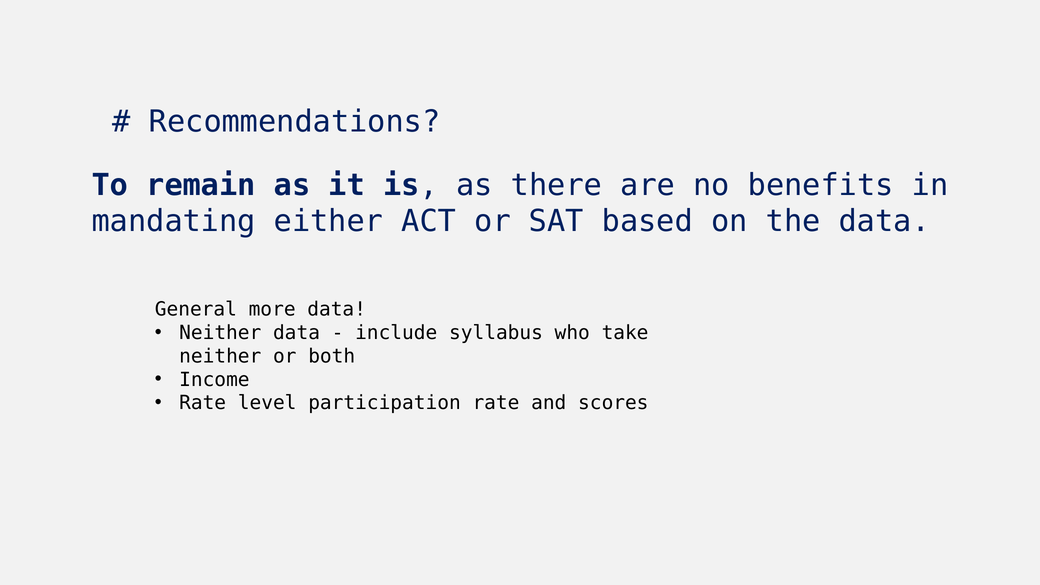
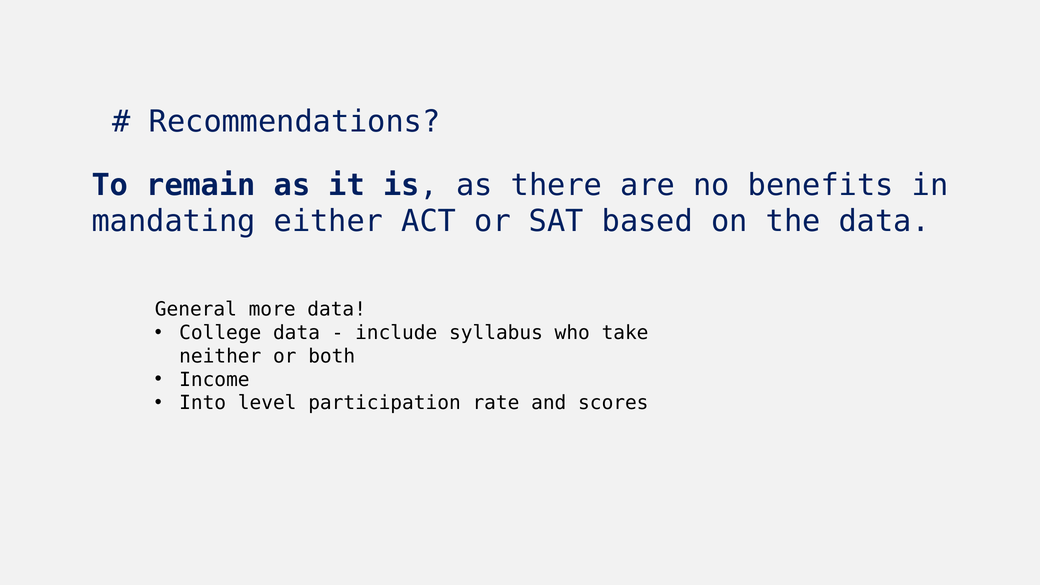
Neither at (220, 333): Neither -> College
Rate at (203, 403): Rate -> Into
